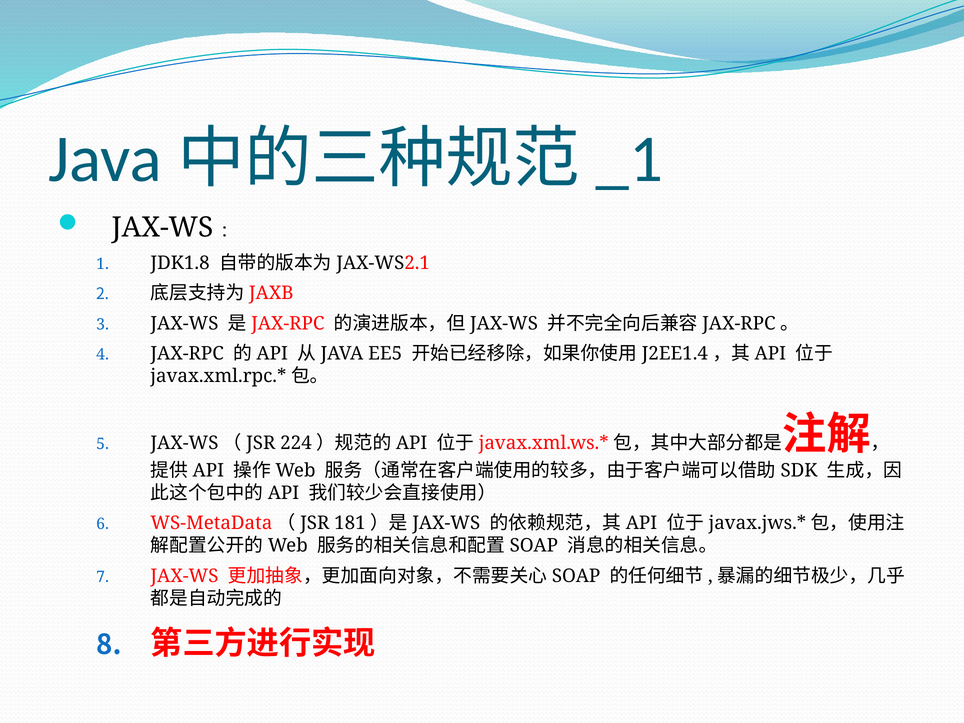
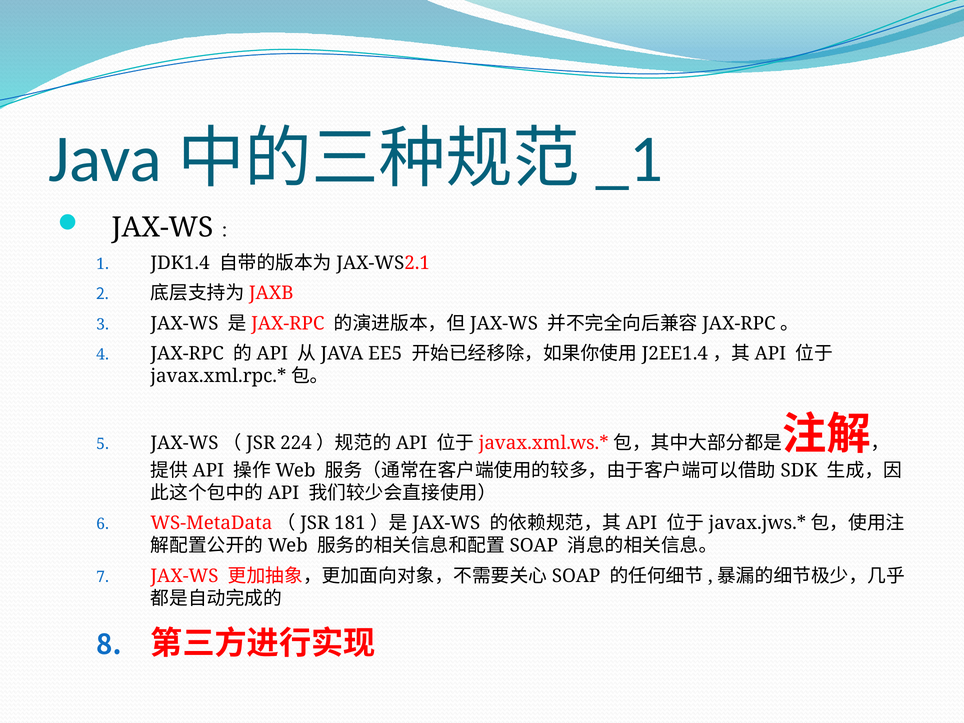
JDK1.8: JDK1.8 -> JDK1.4
